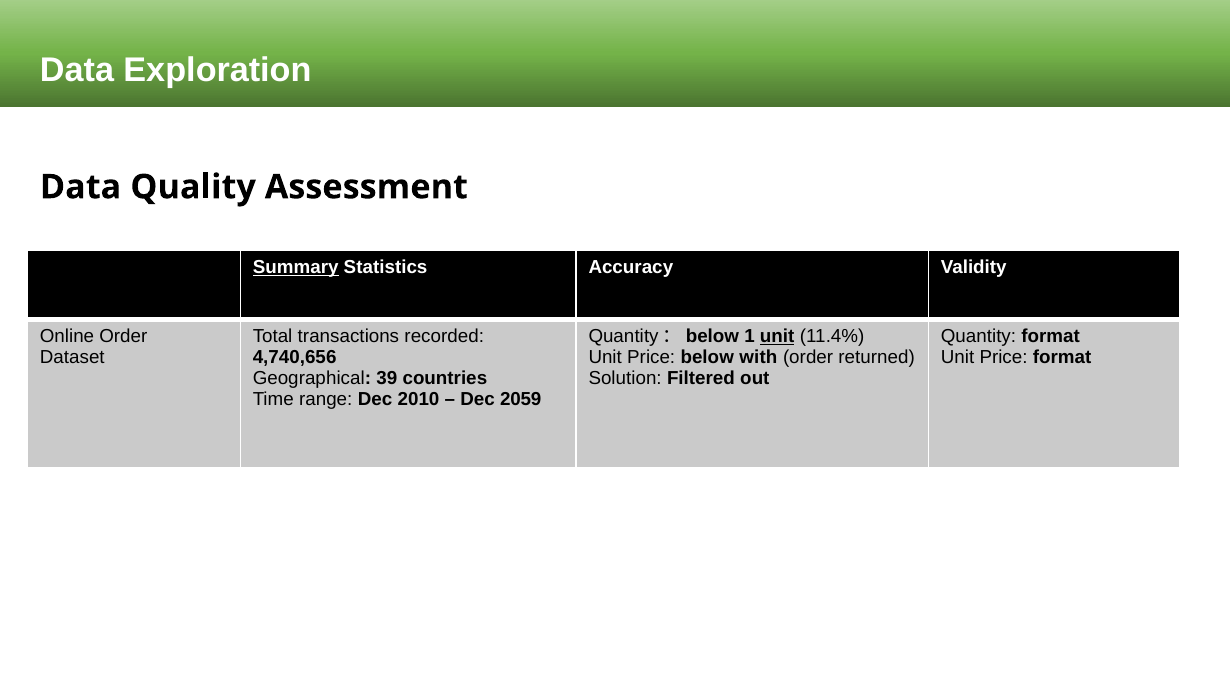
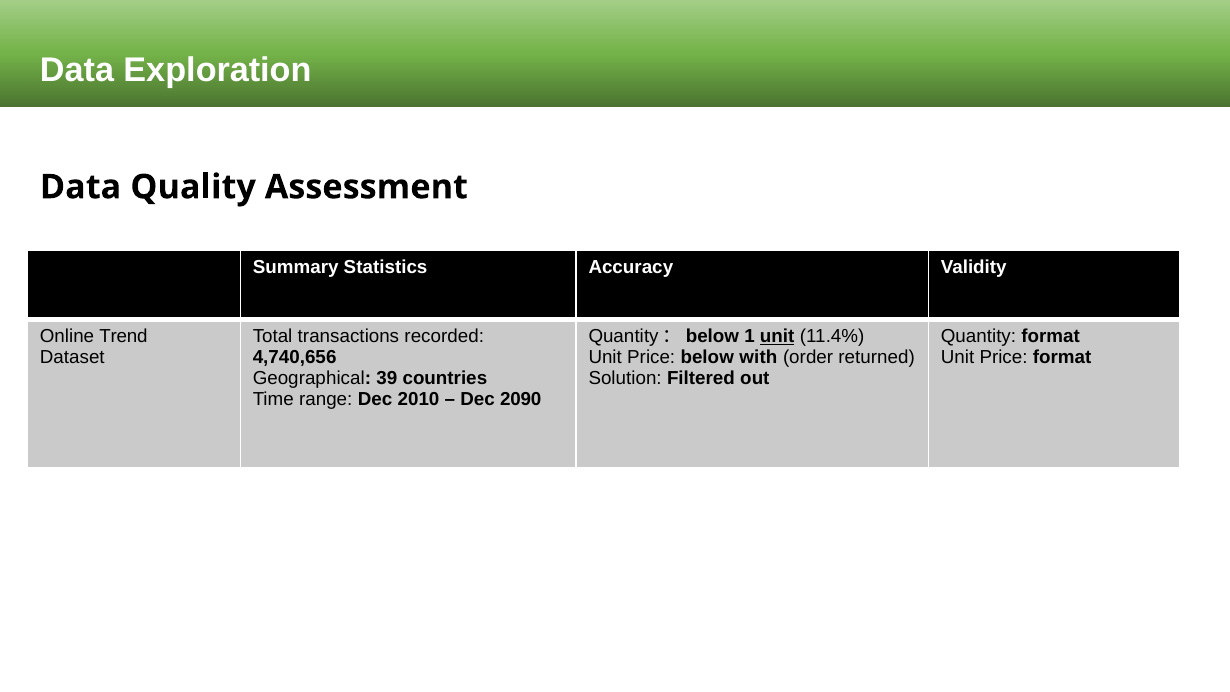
Summary underline: present -> none
Online Order: Order -> Trend
2059: 2059 -> 2090
